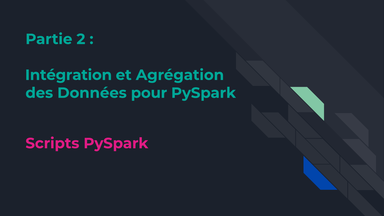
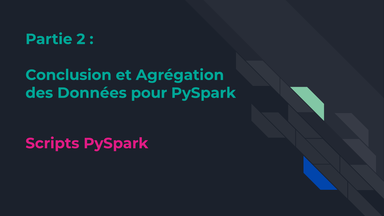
Intégration: Intégration -> Conclusion
